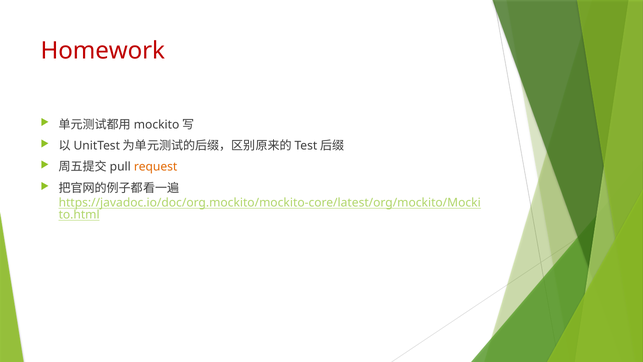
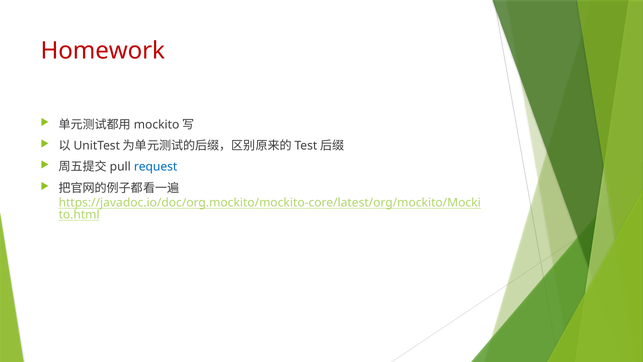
request colour: orange -> blue
